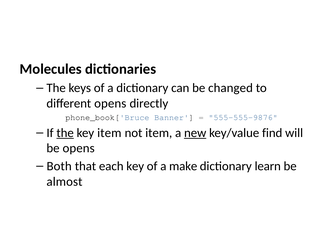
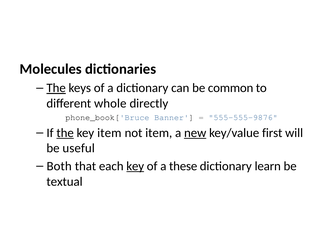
The at (56, 88) underline: none -> present
changed: changed -> common
different opens: opens -> whole
find: find -> first
be opens: opens -> useful
key at (135, 166) underline: none -> present
make: make -> these
almost: almost -> textual
